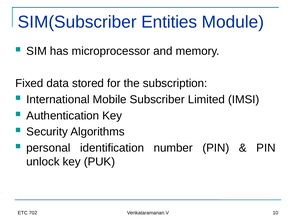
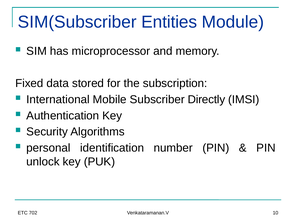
Limited: Limited -> Directly
